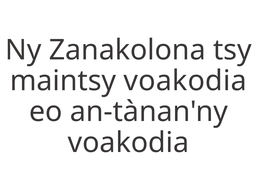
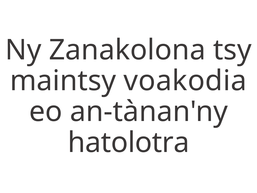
voakodia at (128, 142): voakodia -> hatolotra
